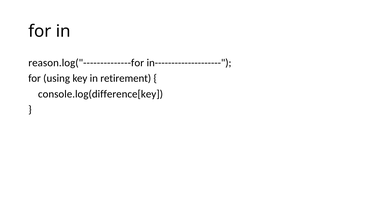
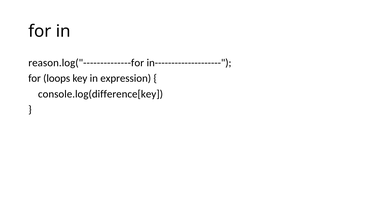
using: using -> loops
retirement: retirement -> expression
